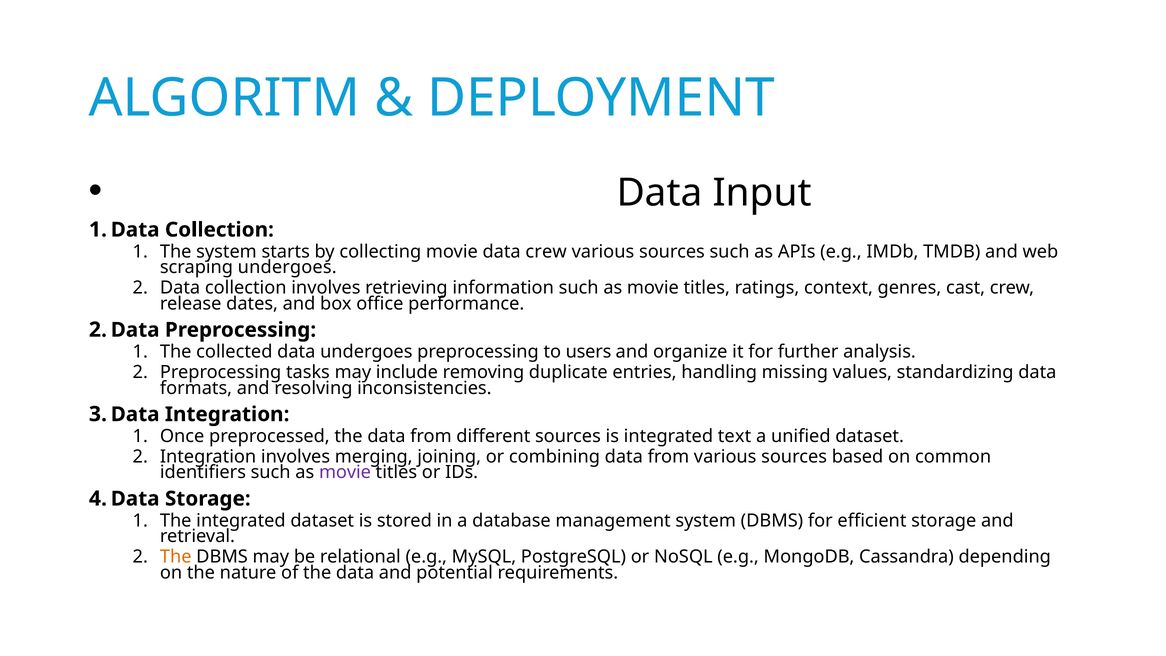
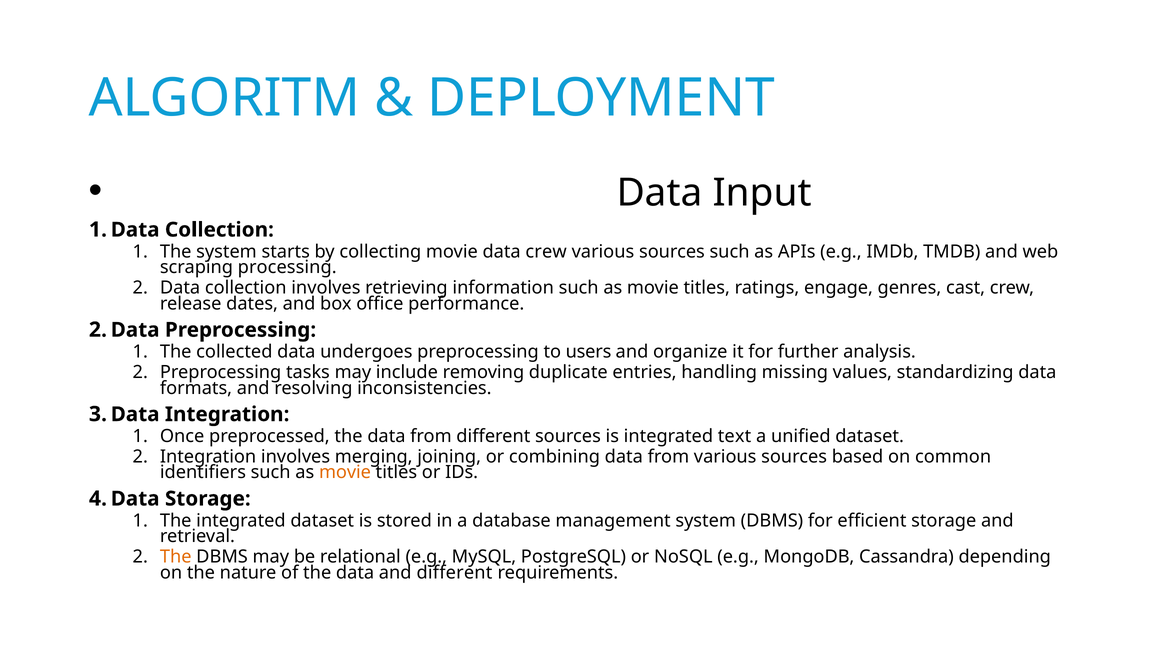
scraping undergoes: undergoes -> processing
context: context -> engage
movie at (345, 472) colour: purple -> orange
and potential: potential -> different
